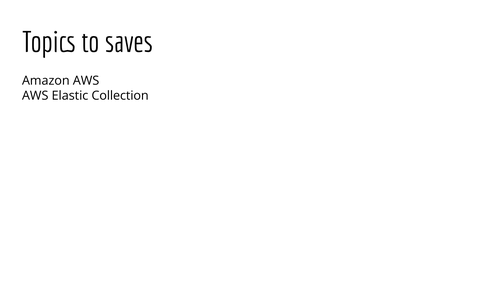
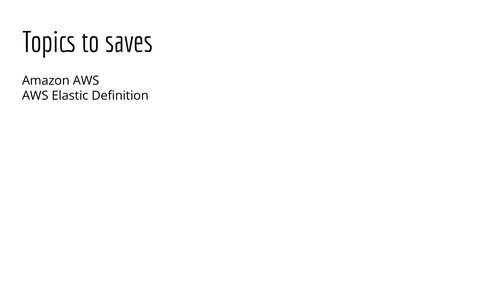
Collection: Collection -> Definition
